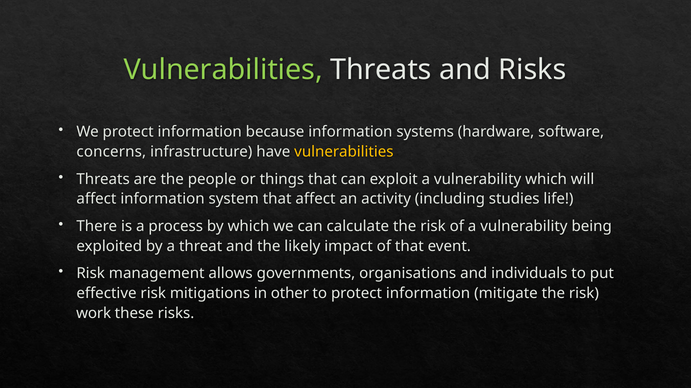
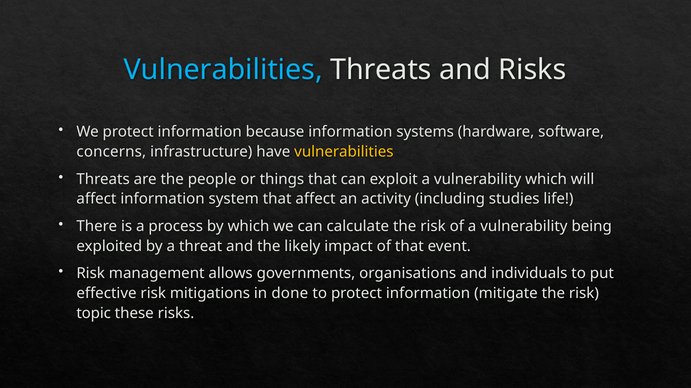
Vulnerabilities at (223, 70) colour: light green -> light blue
other: other -> done
work: work -> topic
